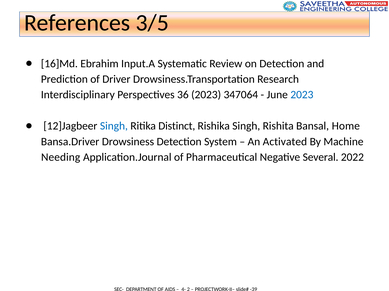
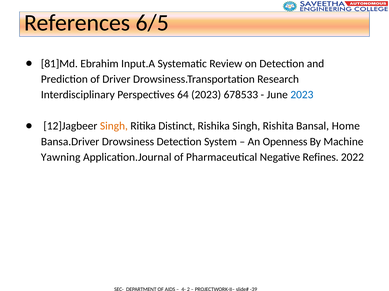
3/5: 3/5 -> 6/5
16]Md: 16]Md -> 81]Md
36: 36 -> 64
347064: 347064 -> 678533
Singh at (114, 126) colour: blue -> orange
Activated: Activated -> Openness
Needing: Needing -> Yawning
Several: Several -> Refines
